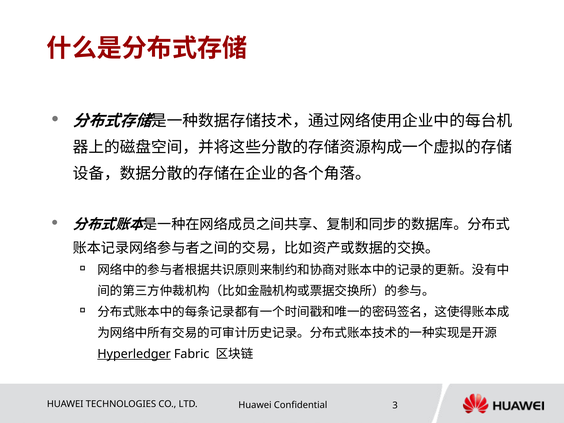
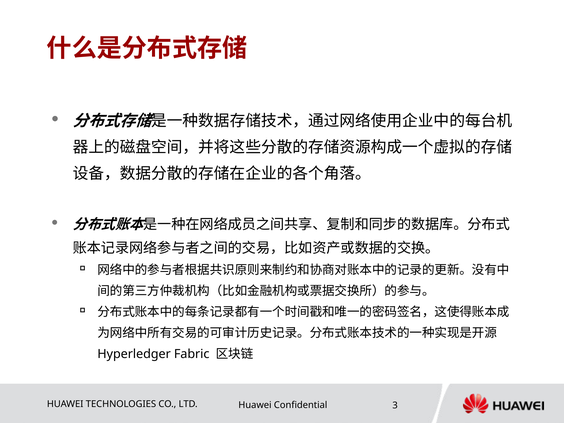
Hyperledger underline: present -> none
